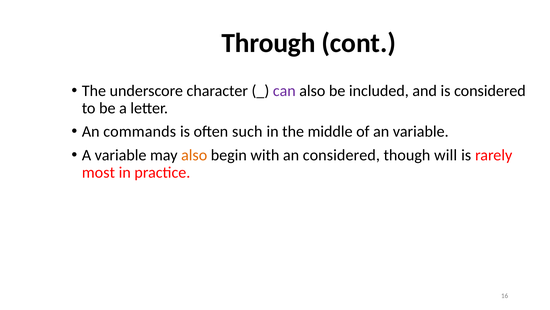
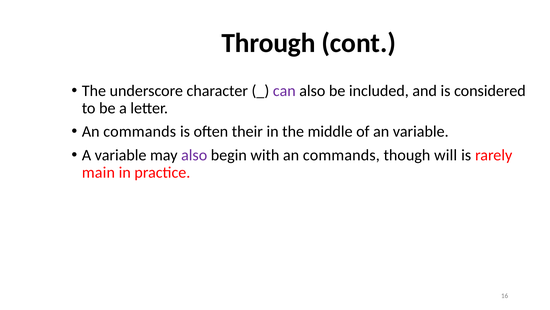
such: such -> their
also at (194, 155) colour: orange -> purple
with an considered: considered -> commands
most: most -> main
